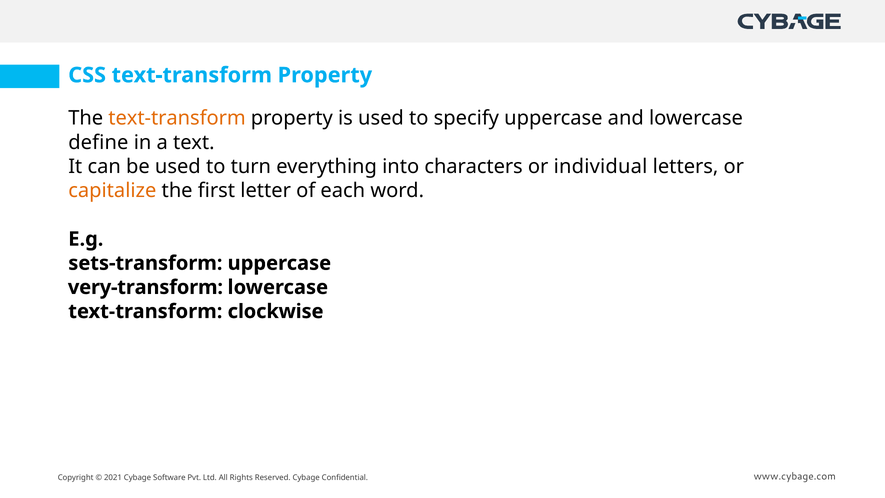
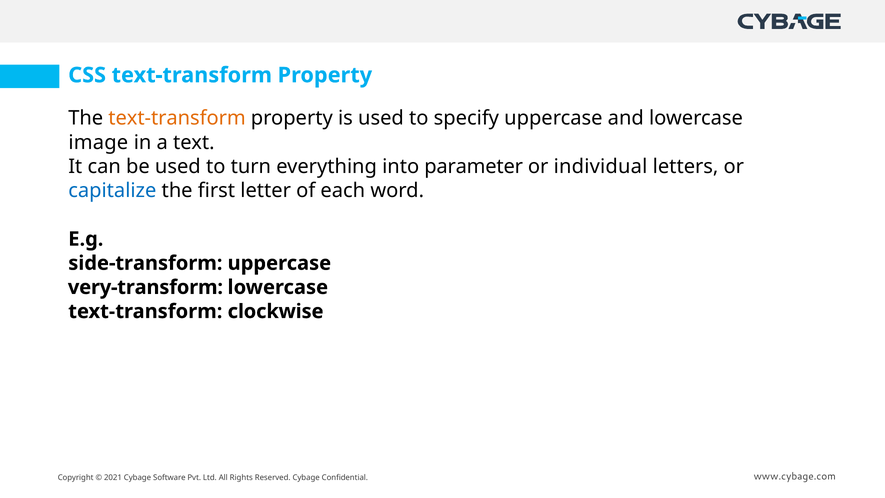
define: define -> image
characters: characters -> parameter
capitalize colour: orange -> blue
sets-transform: sets-transform -> side-transform
